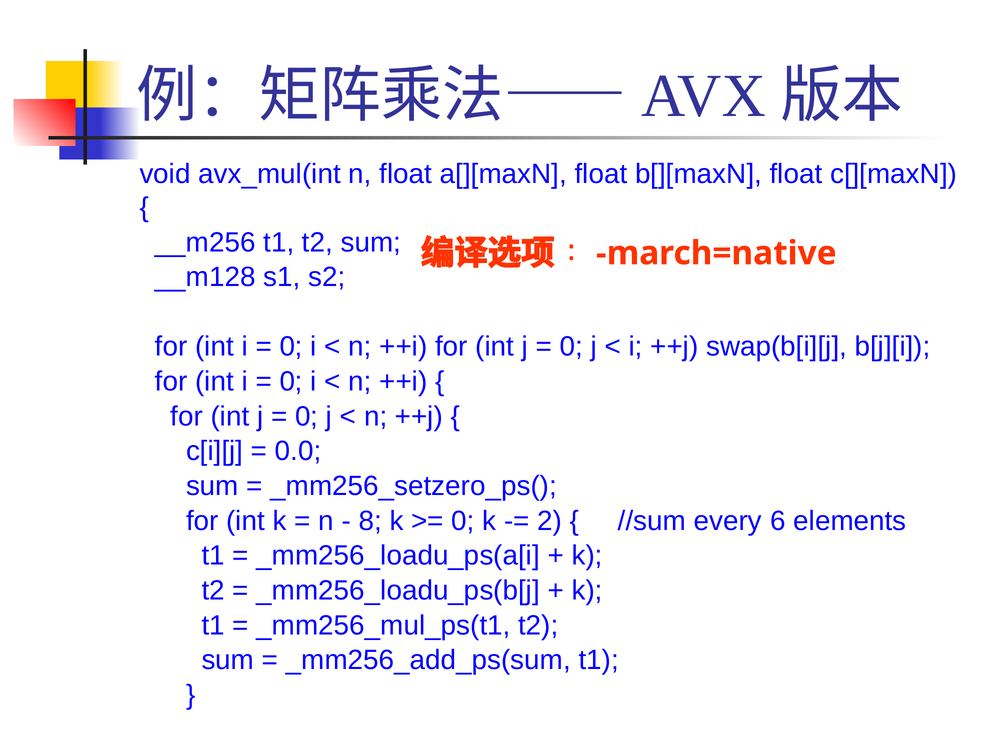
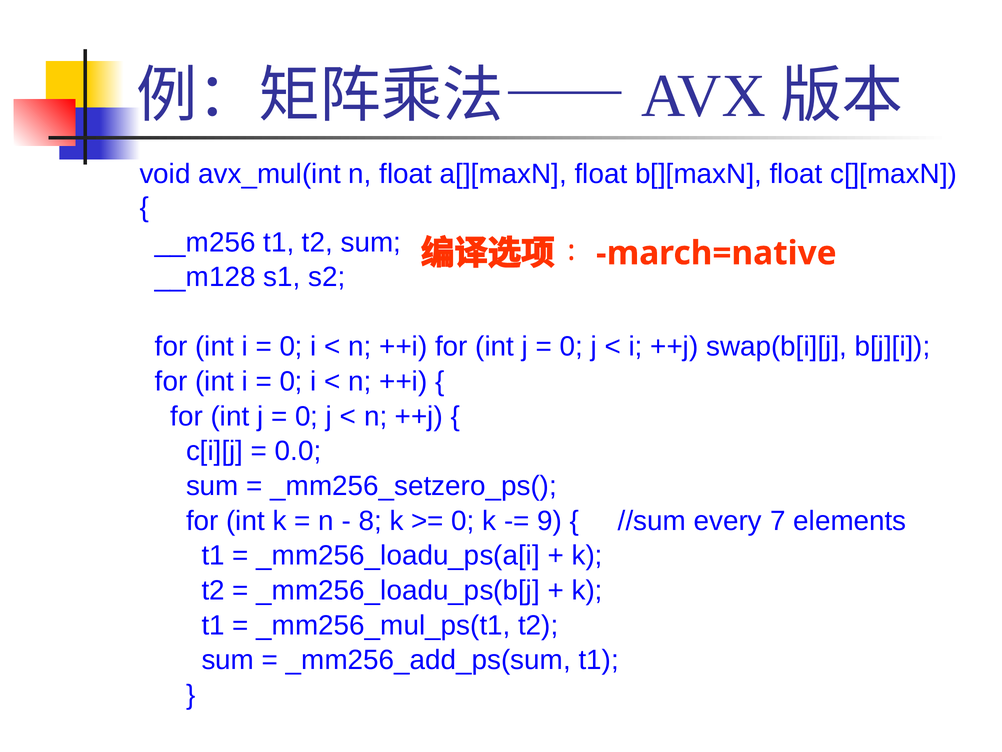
2: 2 -> 9
6: 6 -> 7
